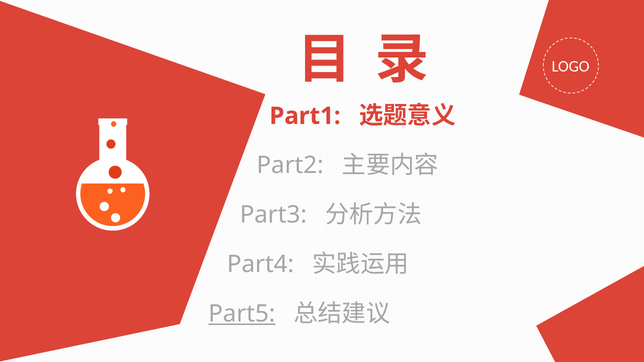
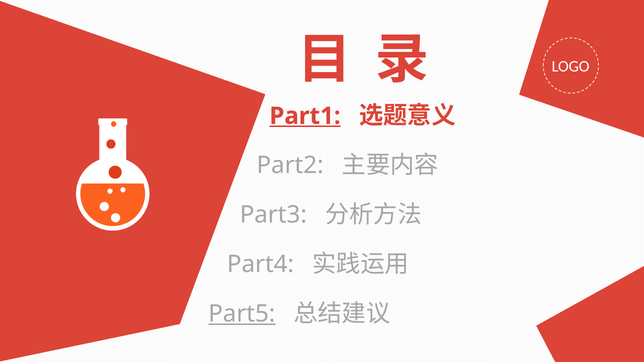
Part1 underline: none -> present
